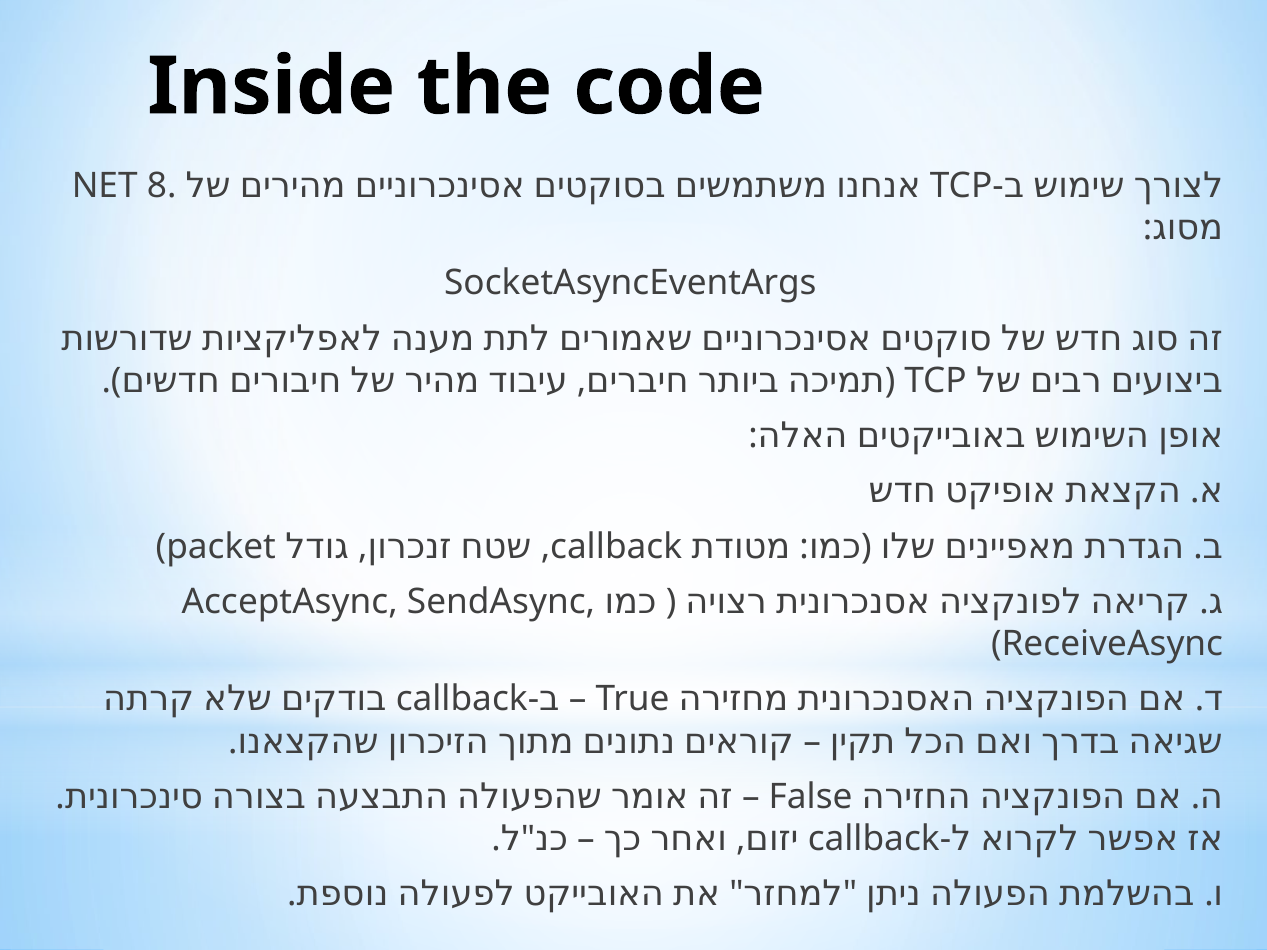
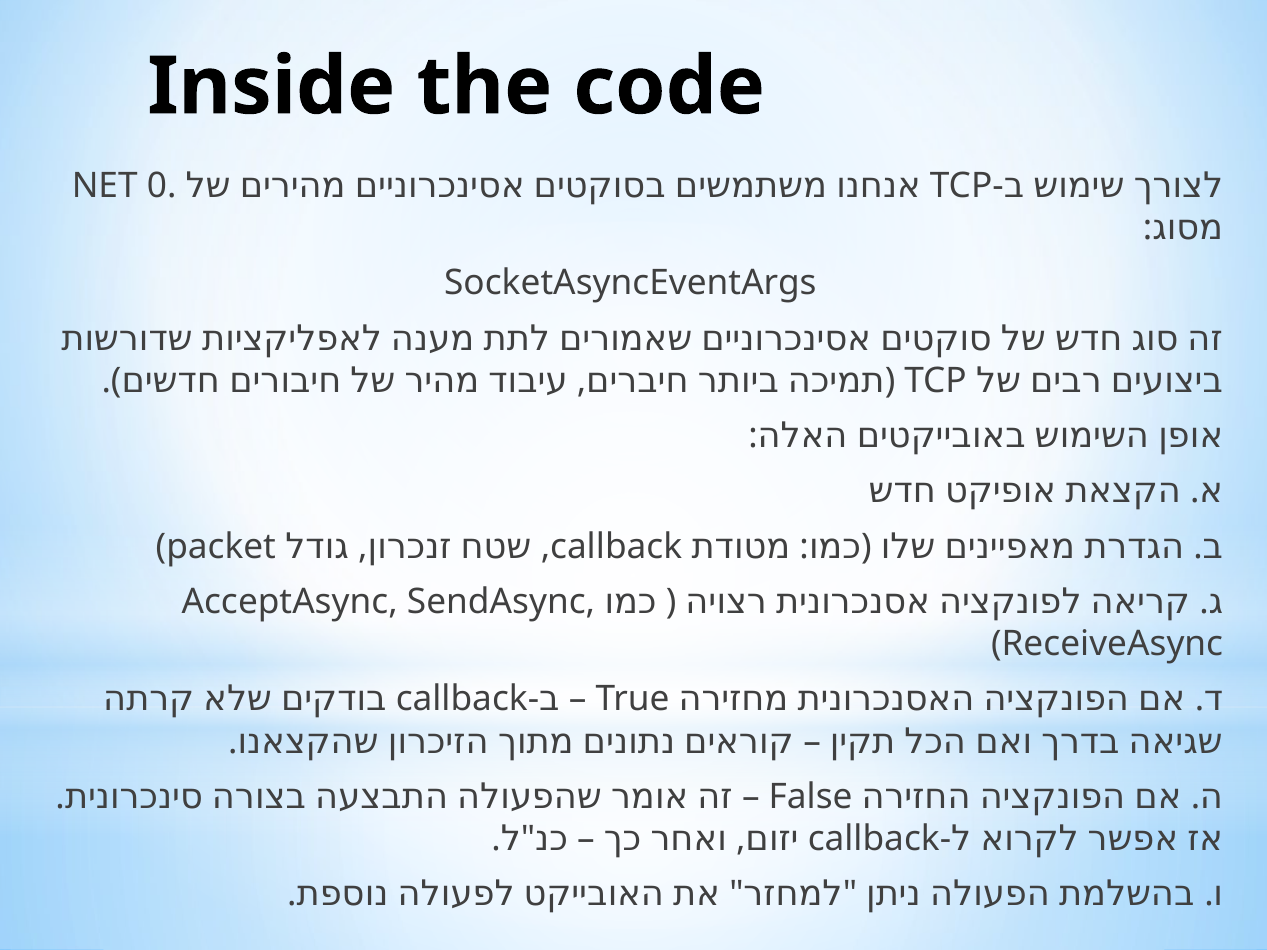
8: 8 -> 0
